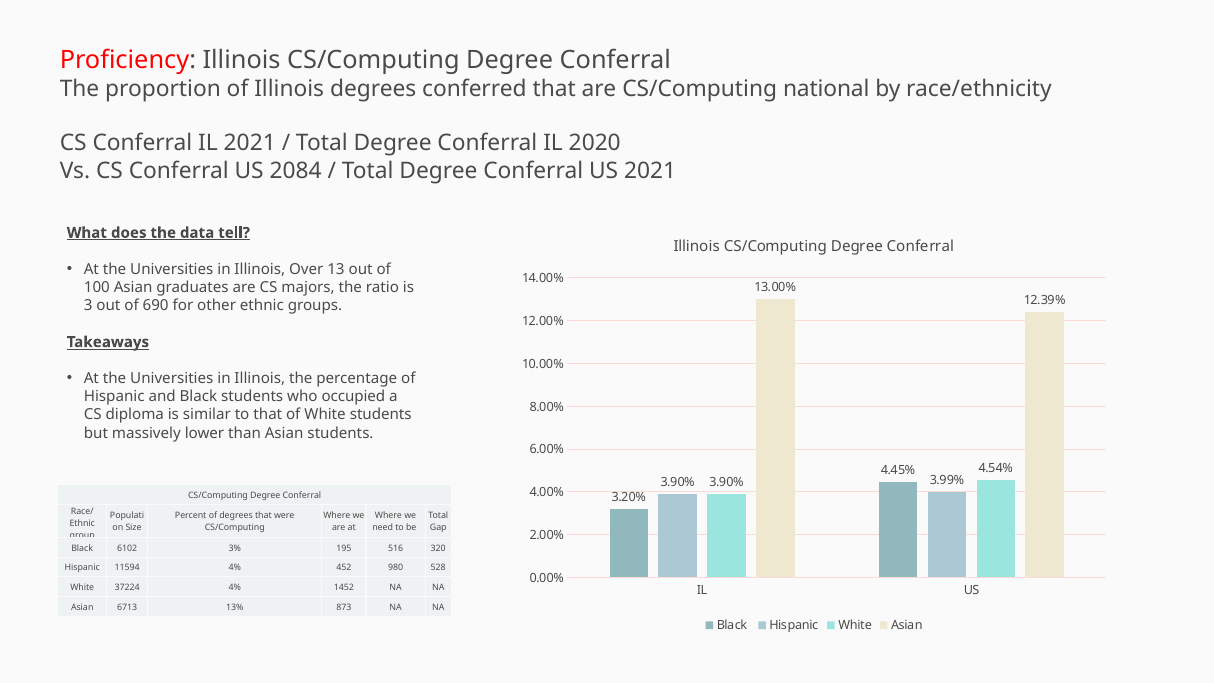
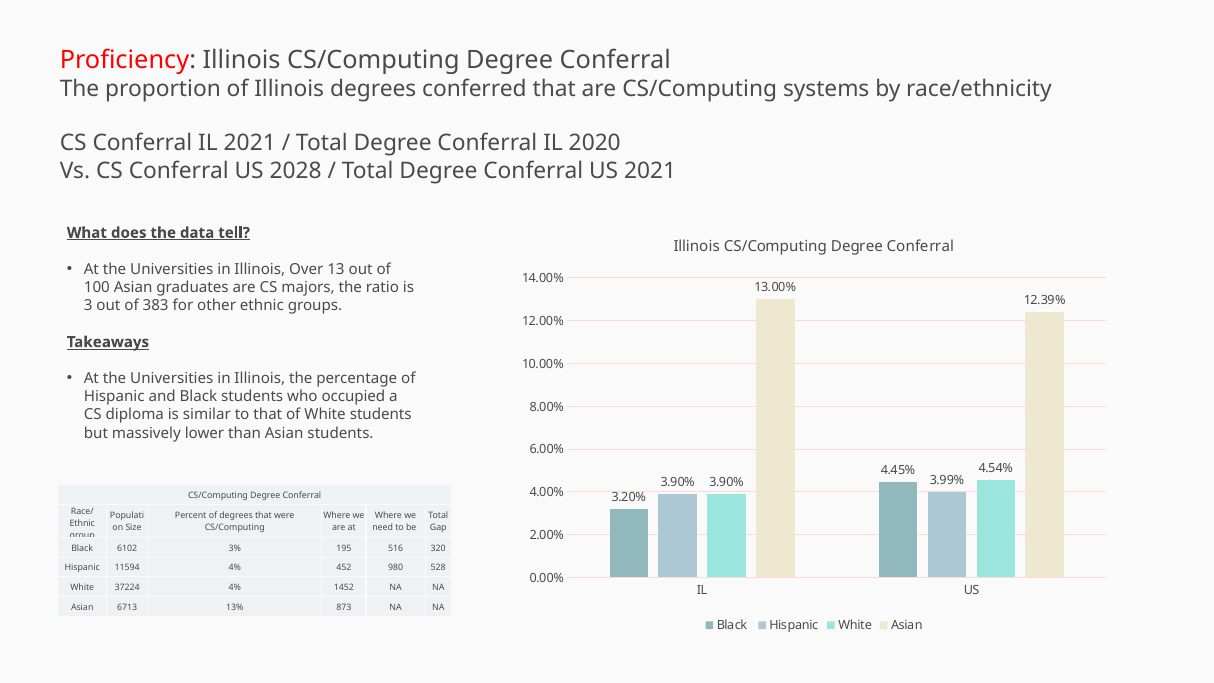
national: national -> systems
2084: 2084 -> 2028
690: 690 -> 383
